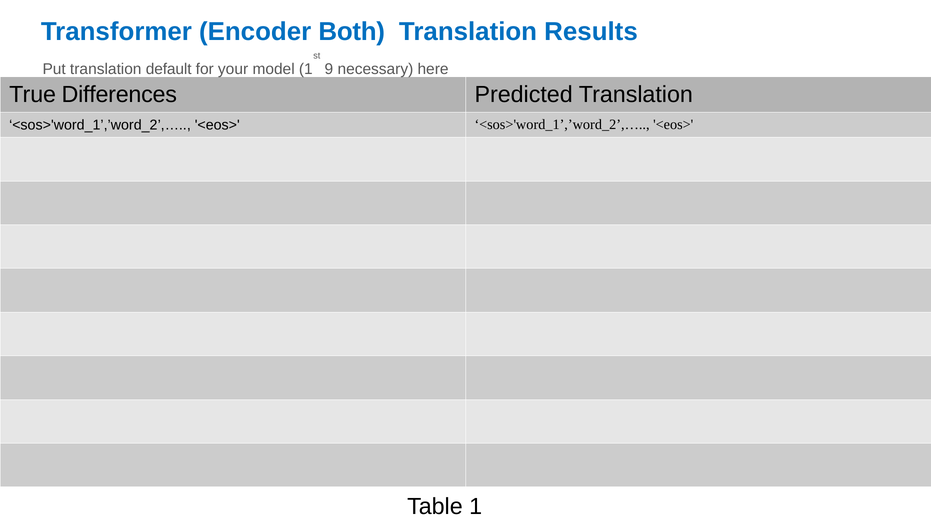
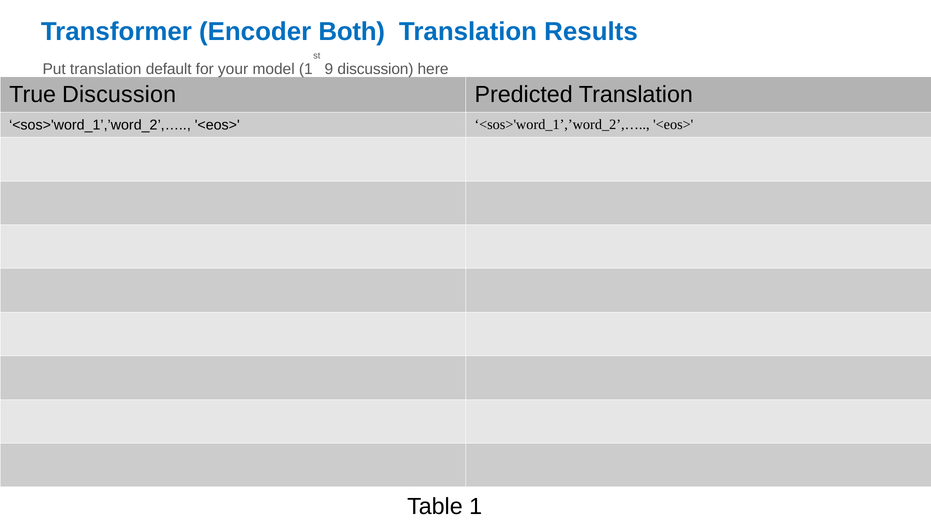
9 necessary: necessary -> discussion
True Differences: Differences -> Discussion
